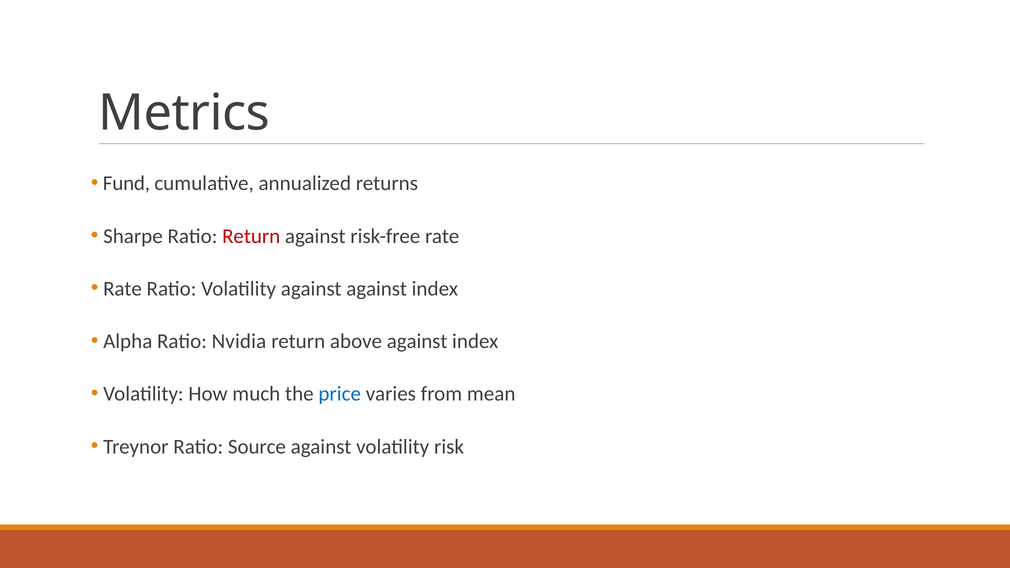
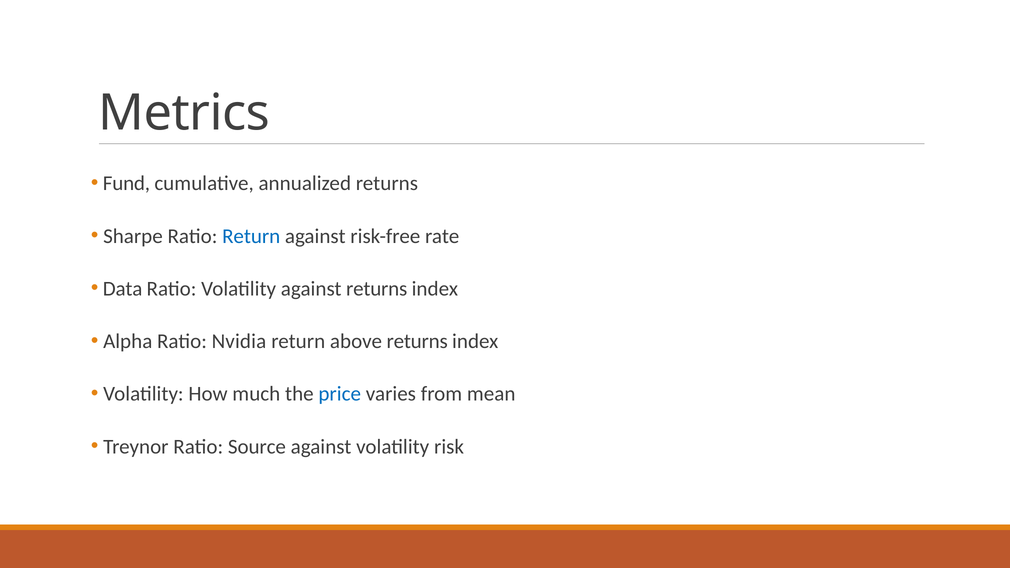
Return at (251, 236) colour: red -> blue
Rate at (123, 289): Rate -> Data
against against: against -> returns
above against: against -> returns
